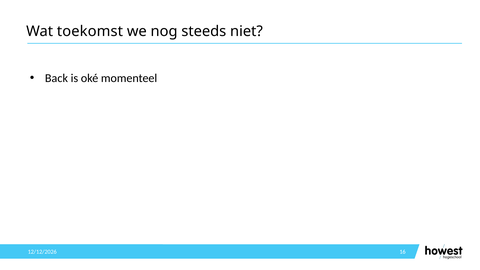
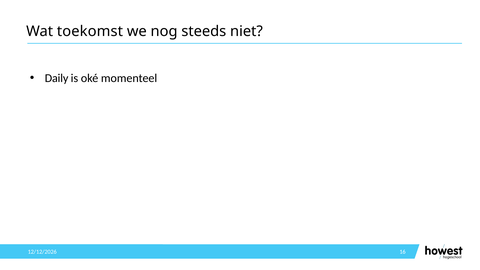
Back: Back -> Daily
